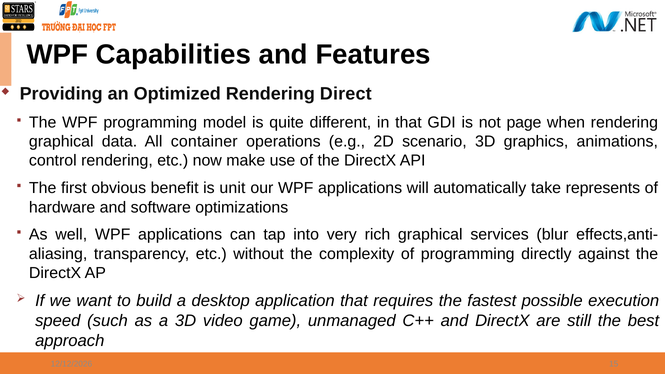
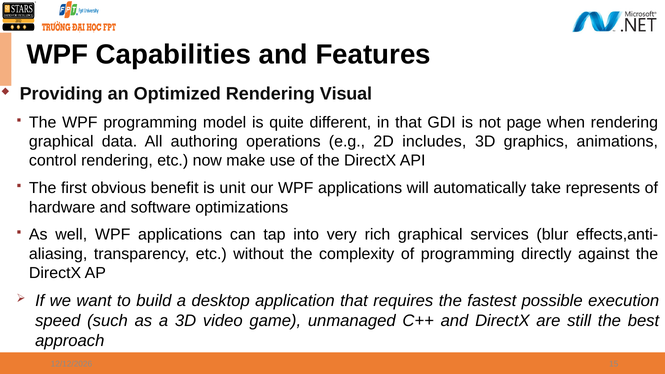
Direct: Direct -> Visual
container: container -> authoring
scenario: scenario -> includes
